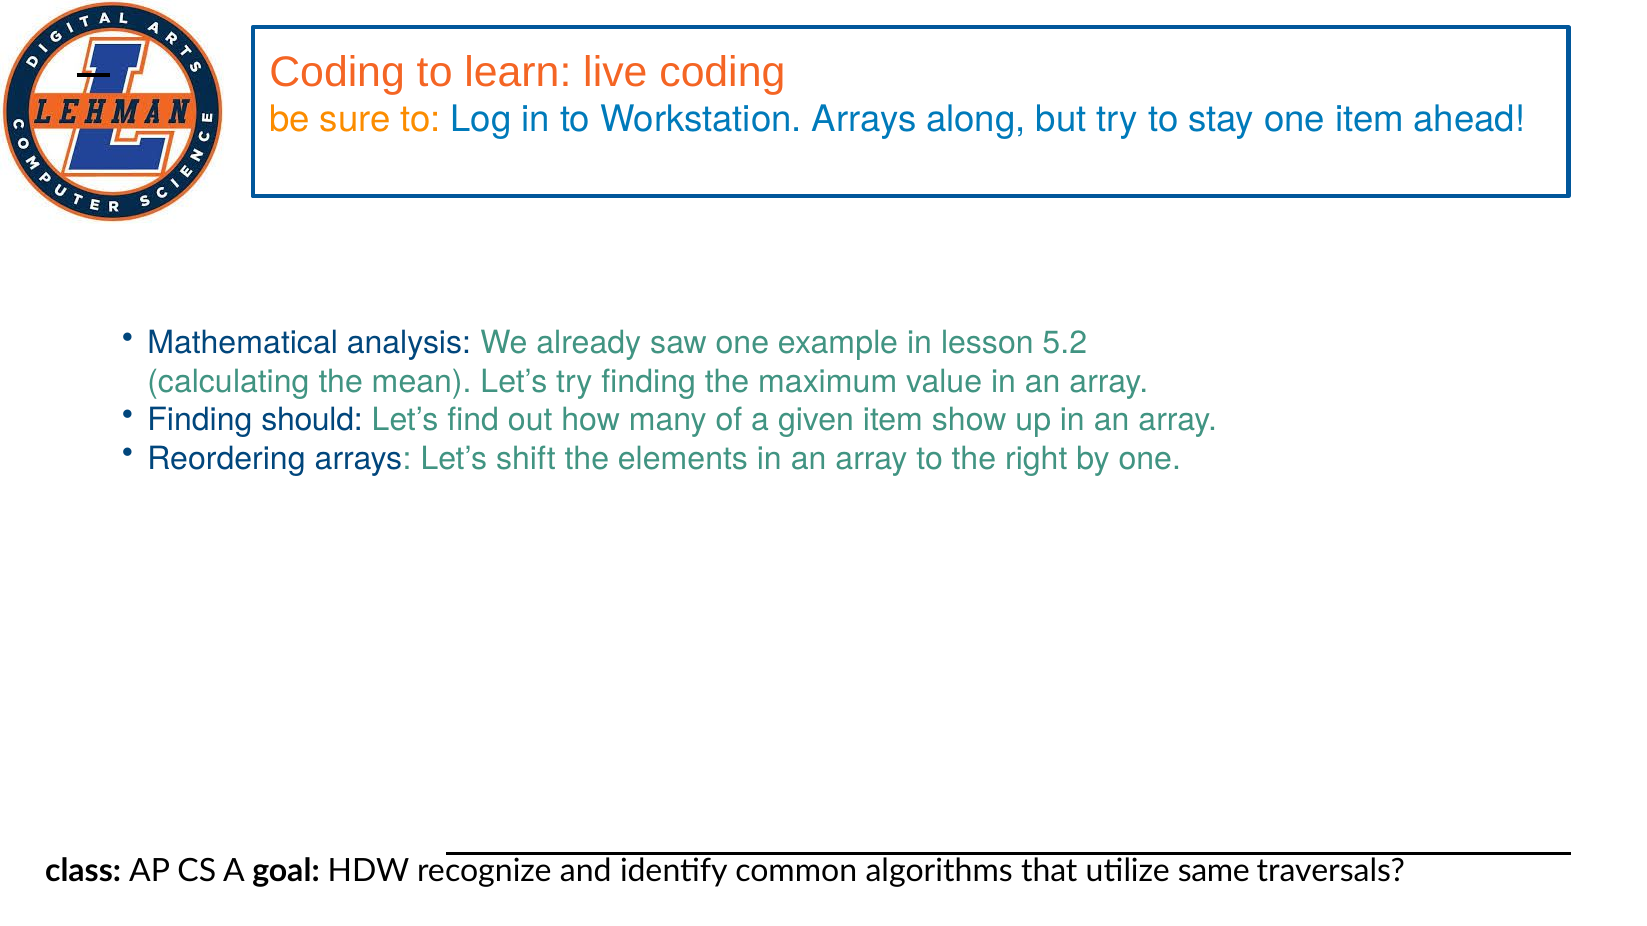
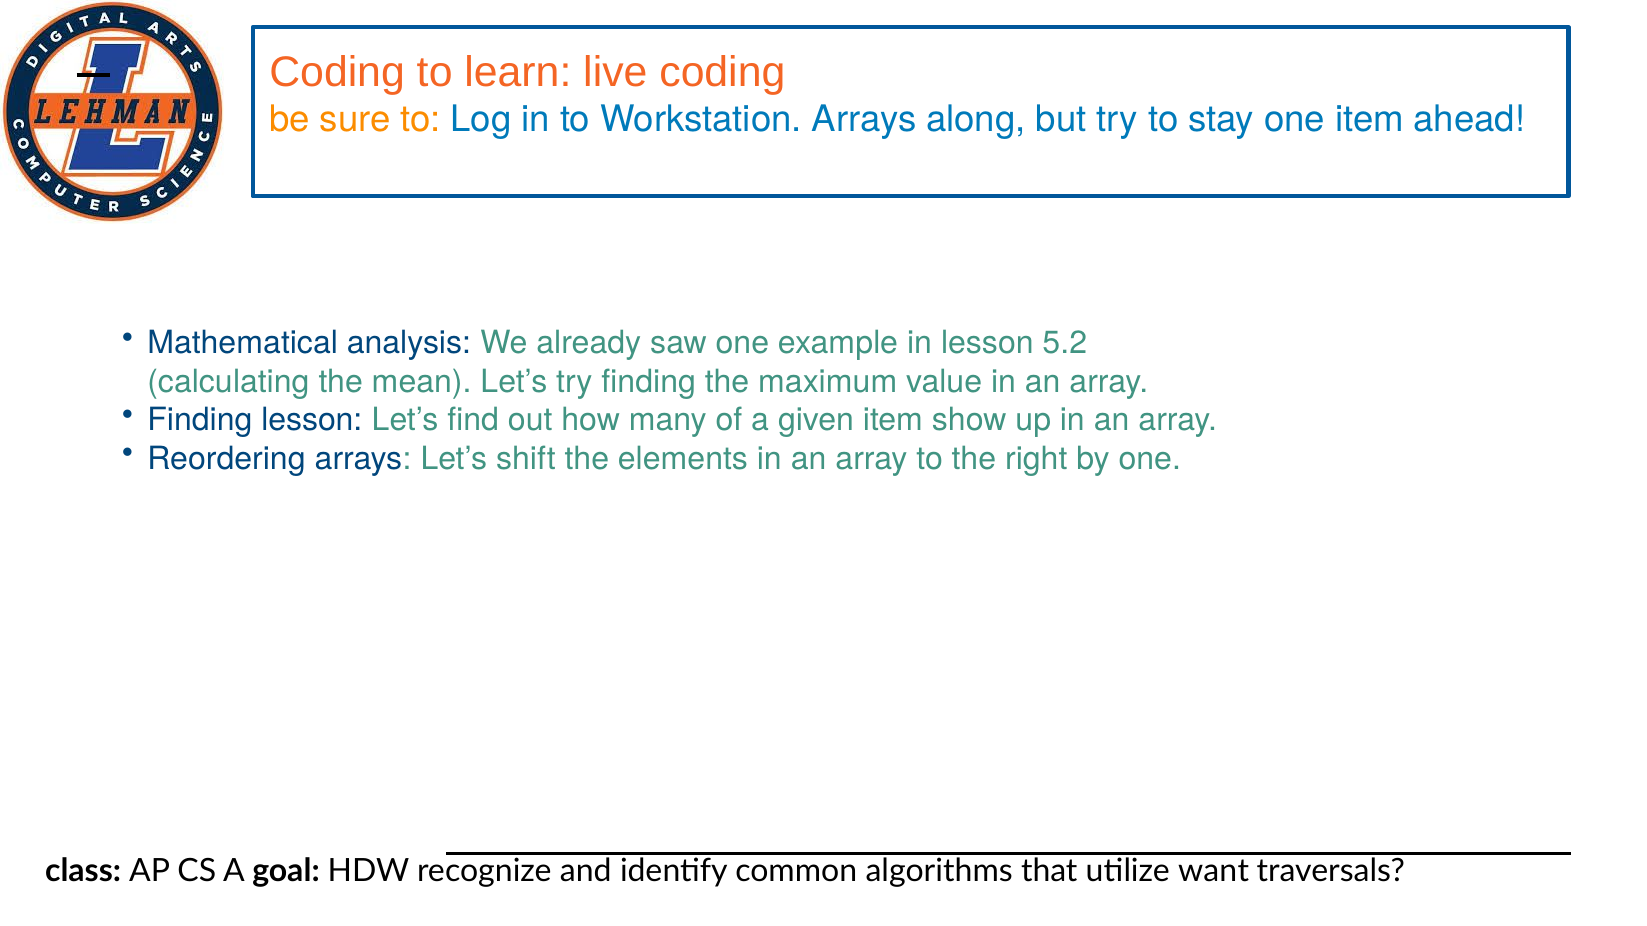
Finding should: should -> lesson
same: same -> want
